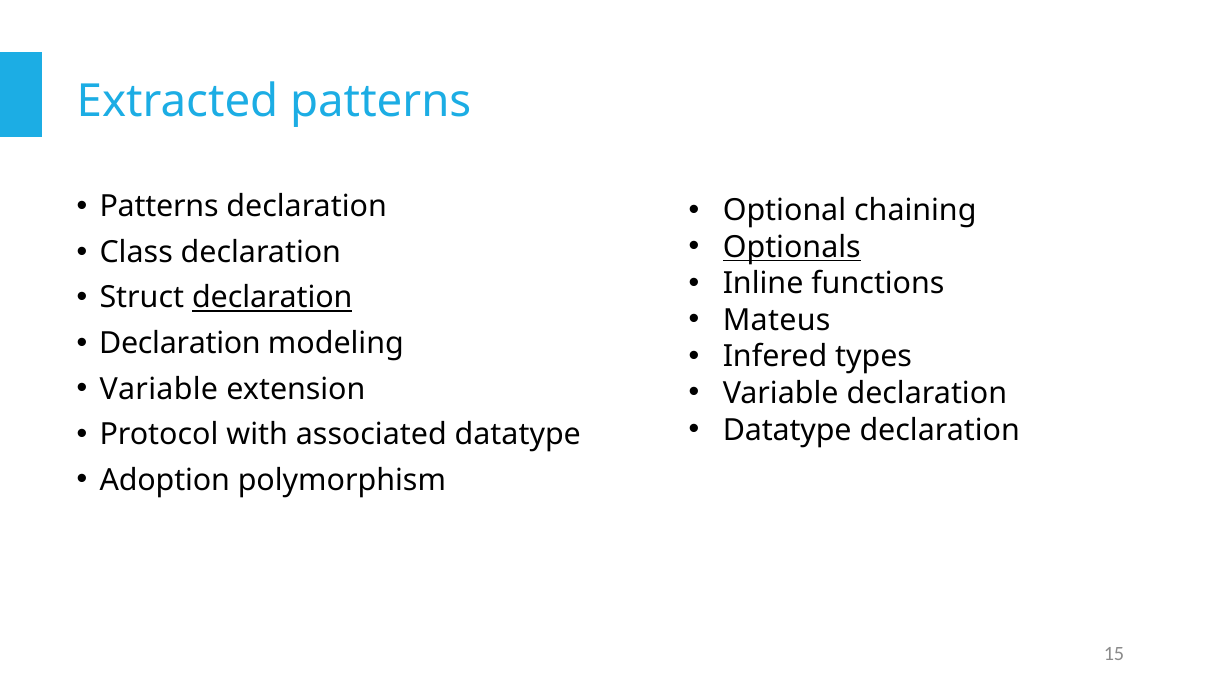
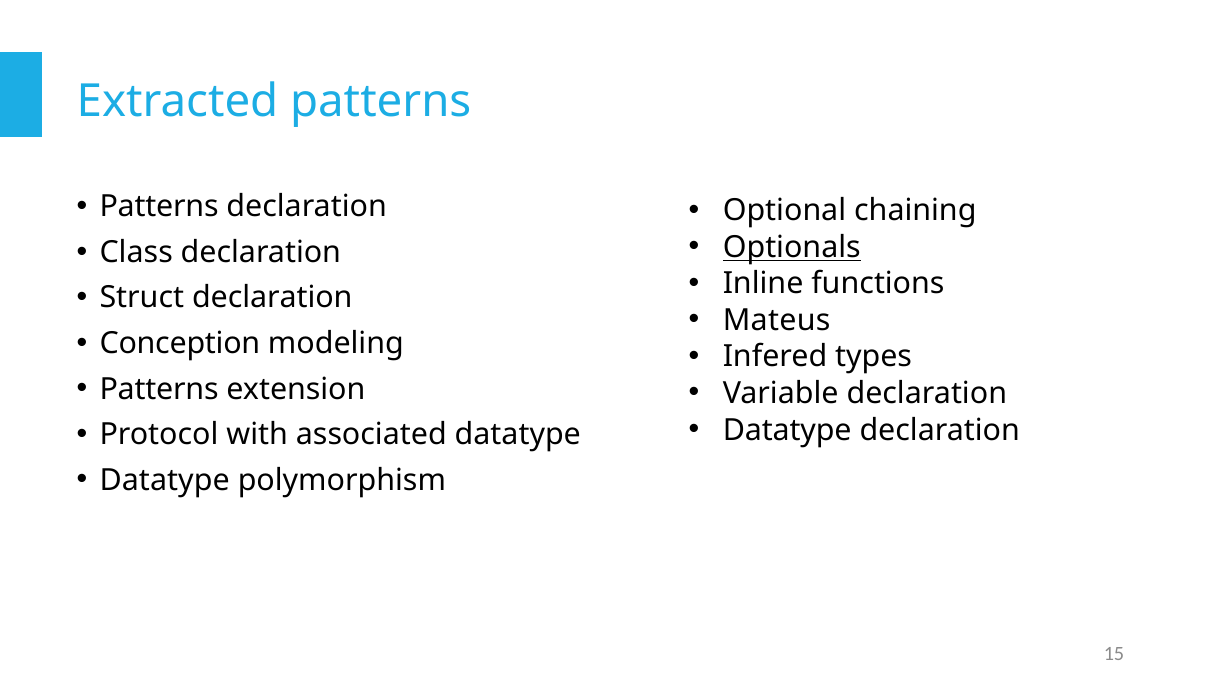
declaration at (272, 298) underline: present -> none
Declaration at (180, 343): Declaration -> Conception
Variable at (159, 389): Variable -> Patterns
Adoption at (165, 480): Adoption -> Datatype
